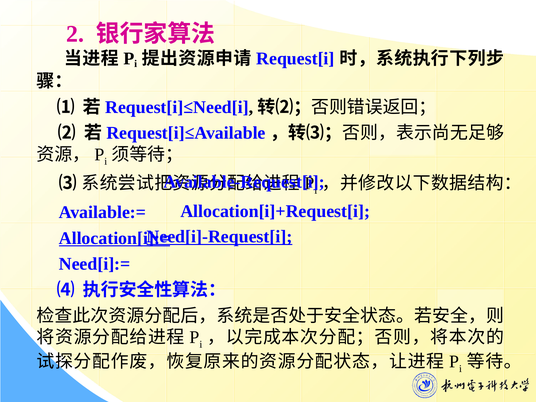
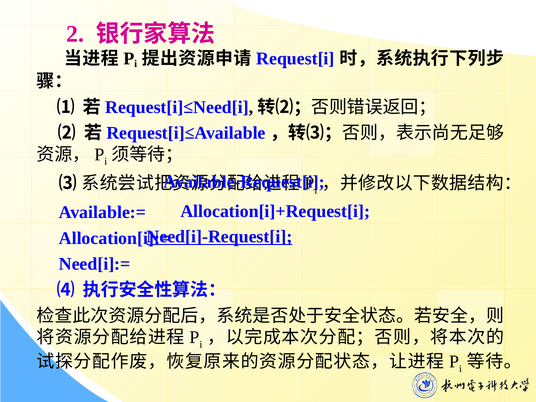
Allocation[i]:= underline: present -> none
